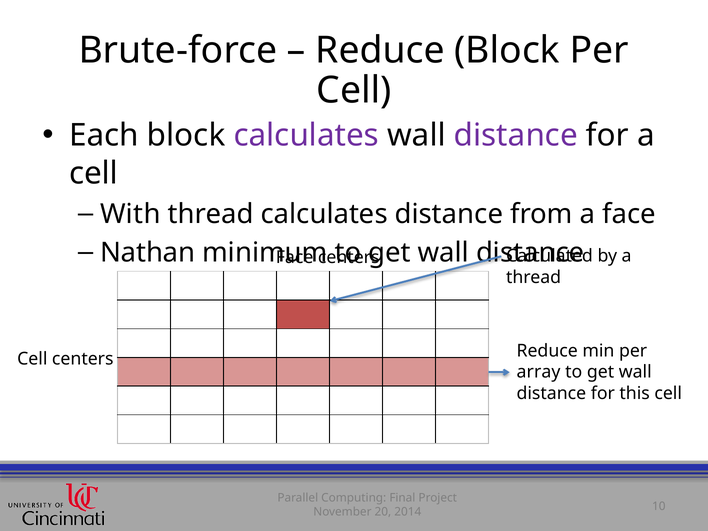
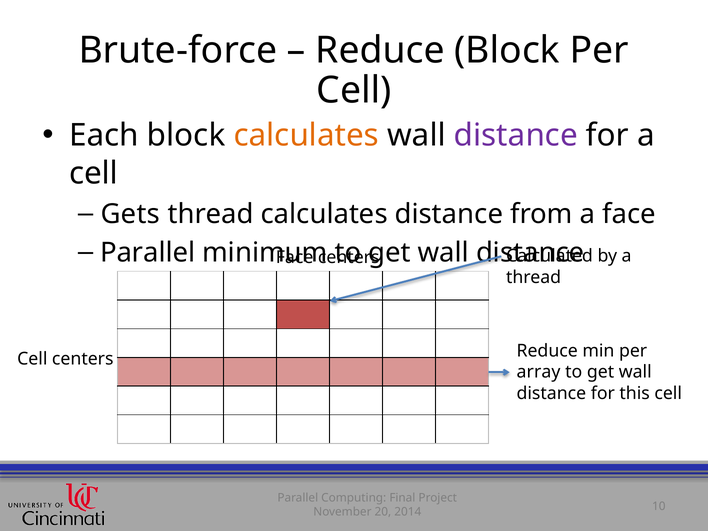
calculates at (306, 136) colour: purple -> orange
With: With -> Gets
Nathan at (148, 253): Nathan -> Parallel
